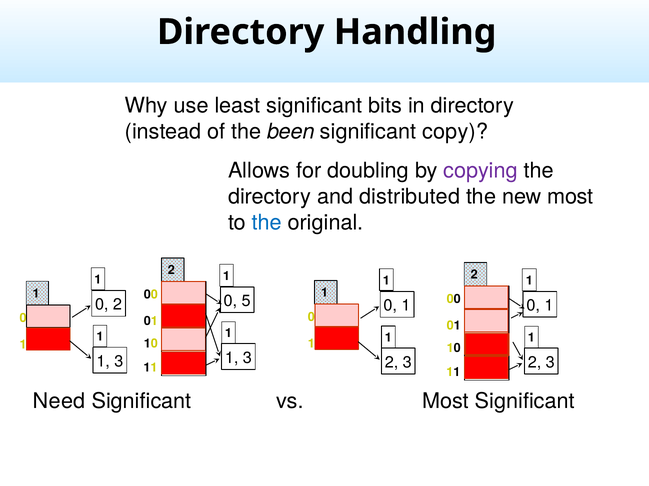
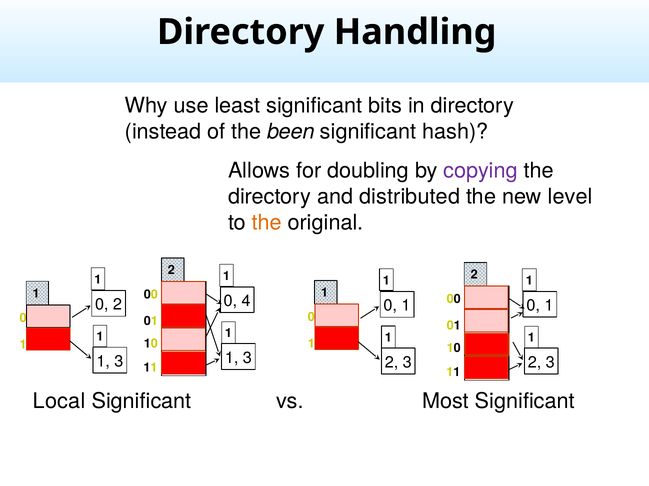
copy: copy -> hash
new most: most -> level
the at (267, 223) colour: blue -> orange
5: 5 -> 4
Need: Need -> Local
